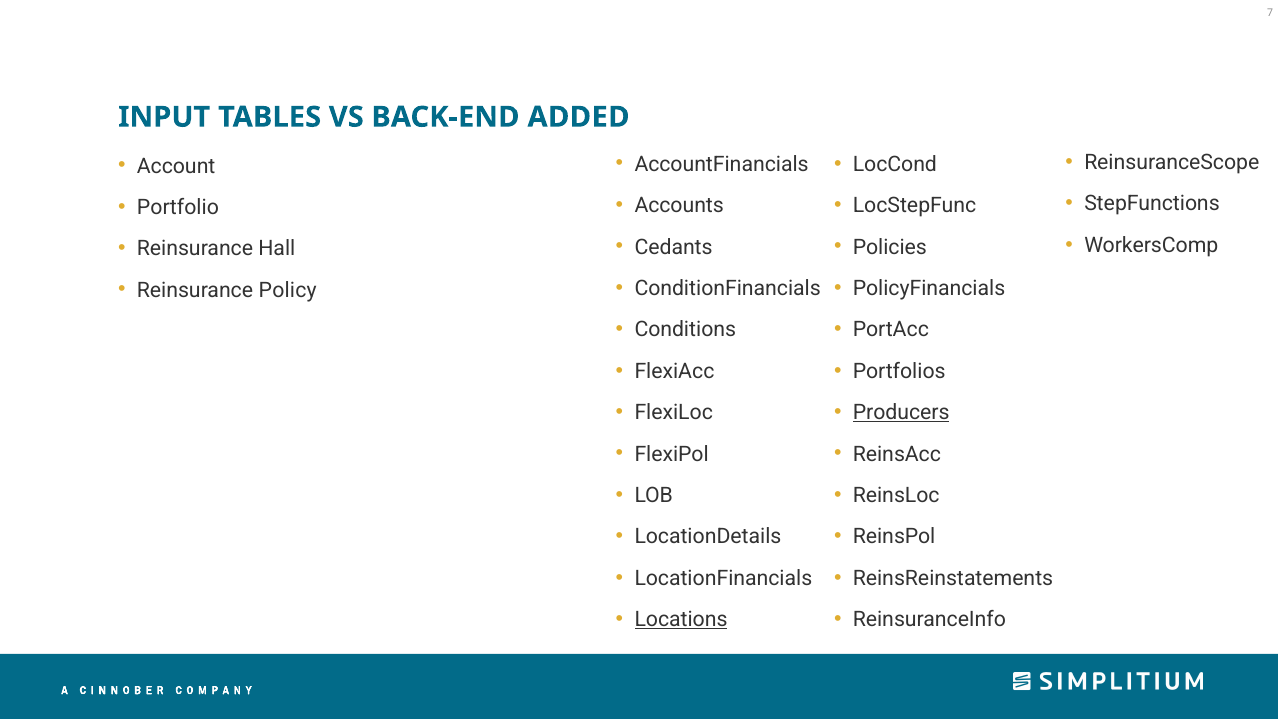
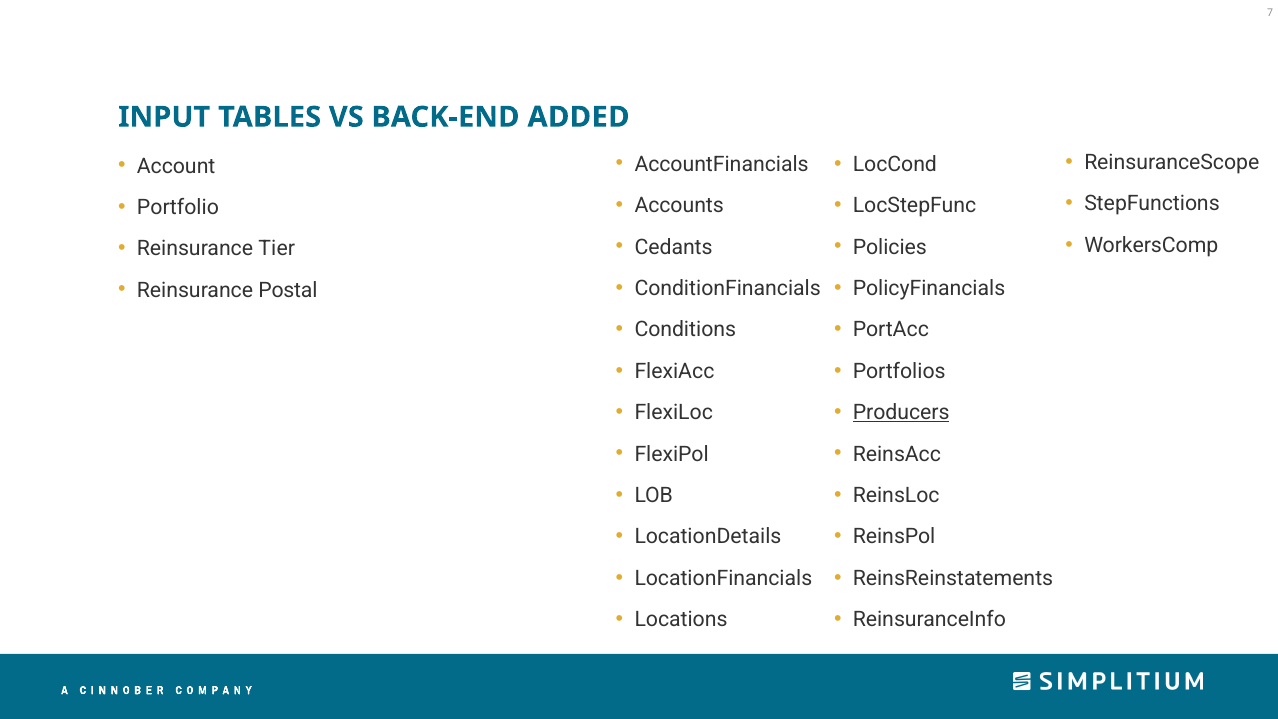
Hall: Hall -> Tier
Policy: Policy -> Postal
Locations underline: present -> none
